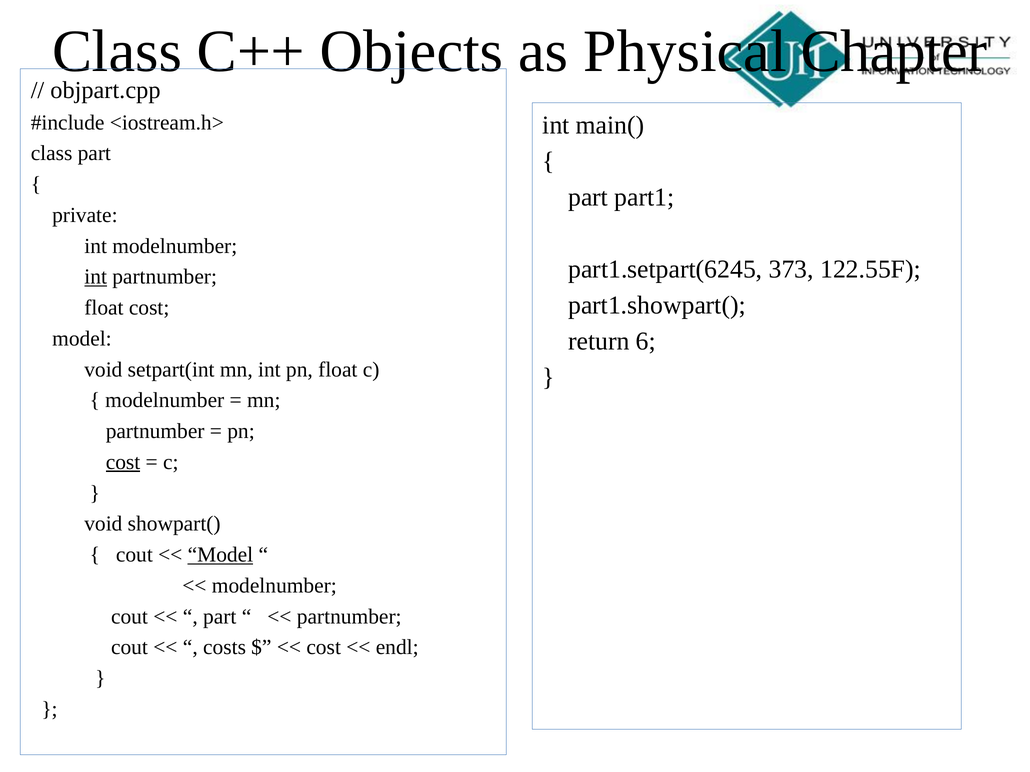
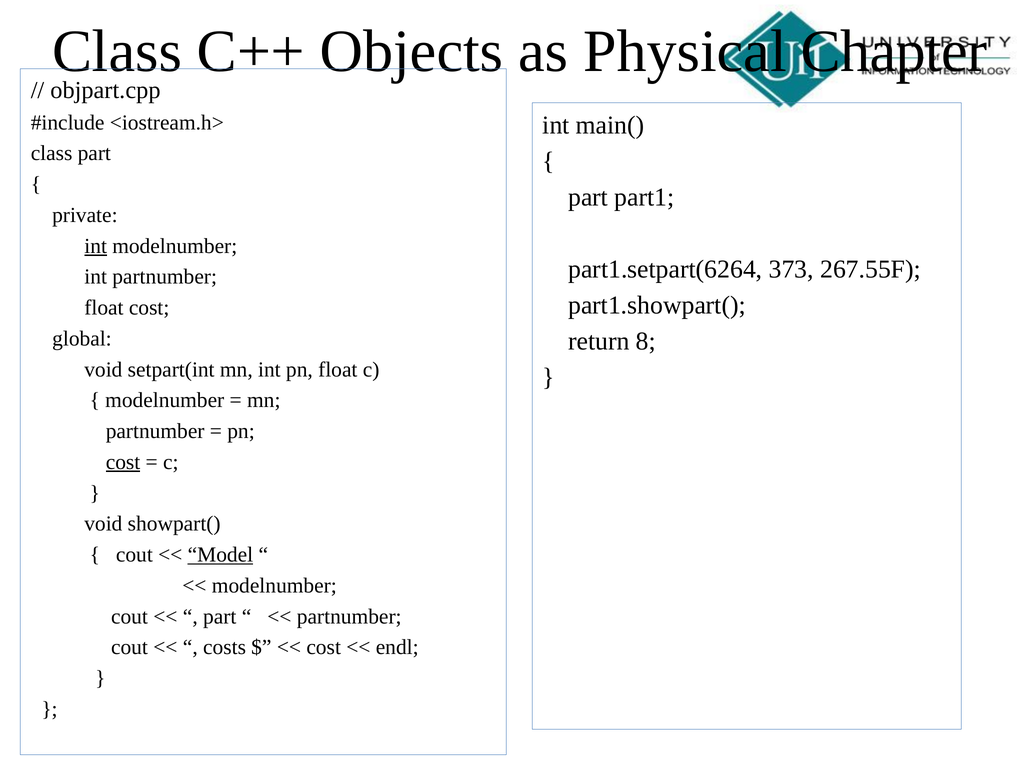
int at (96, 246) underline: none -> present
part1.setpart(6245: part1.setpart(6245 -> part1.setpart(6264
122.55F: 122.55F -> 267.55F
int at (96, 277) underline: present -> none
model at (82, 339): model -> global
6: 6 -> 8
